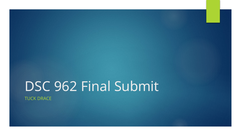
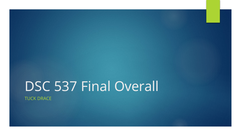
962: 962 -> 537
Submit: Submit -> Overall
